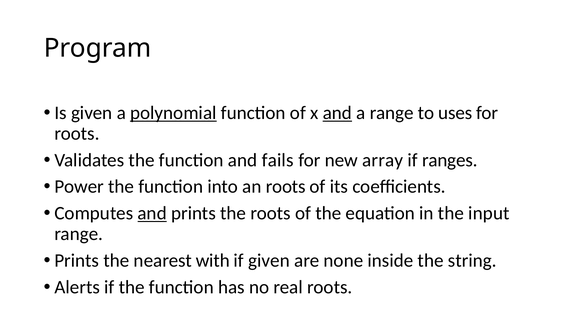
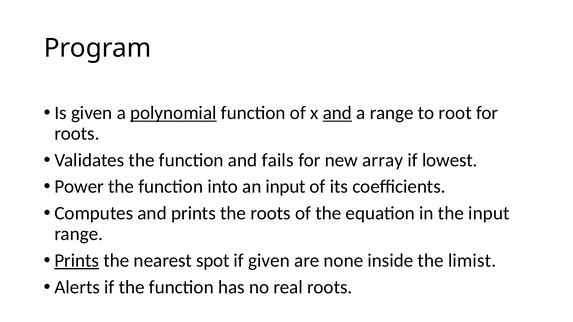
uses: uses -> root
ranges: ranges -> lowest
an roots: roots -> input
and at (152, 213) underline: present -> none
Prints at (77, 261) underline: none -> present
with: with -> spot
string: string -> limist
